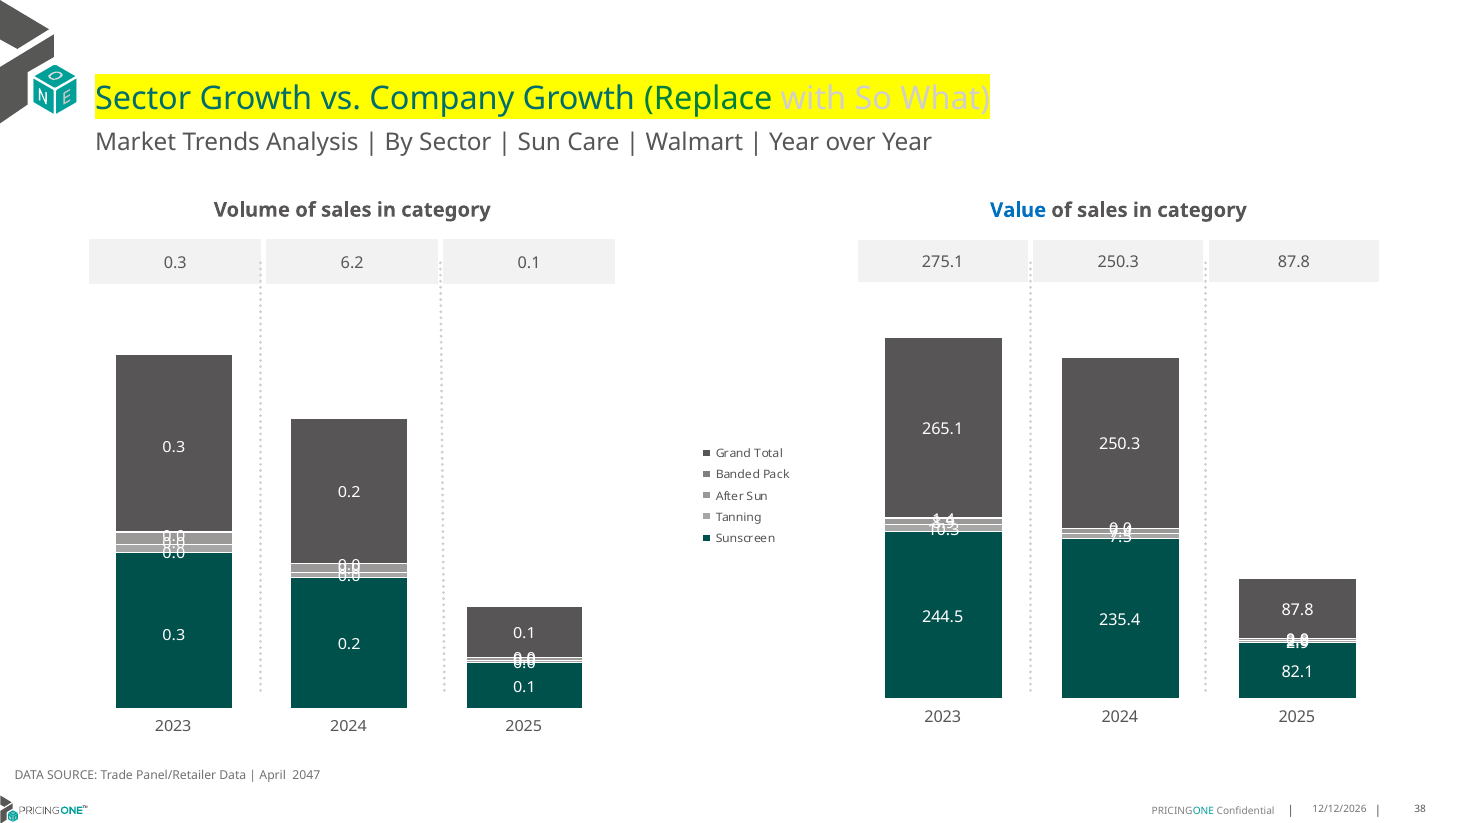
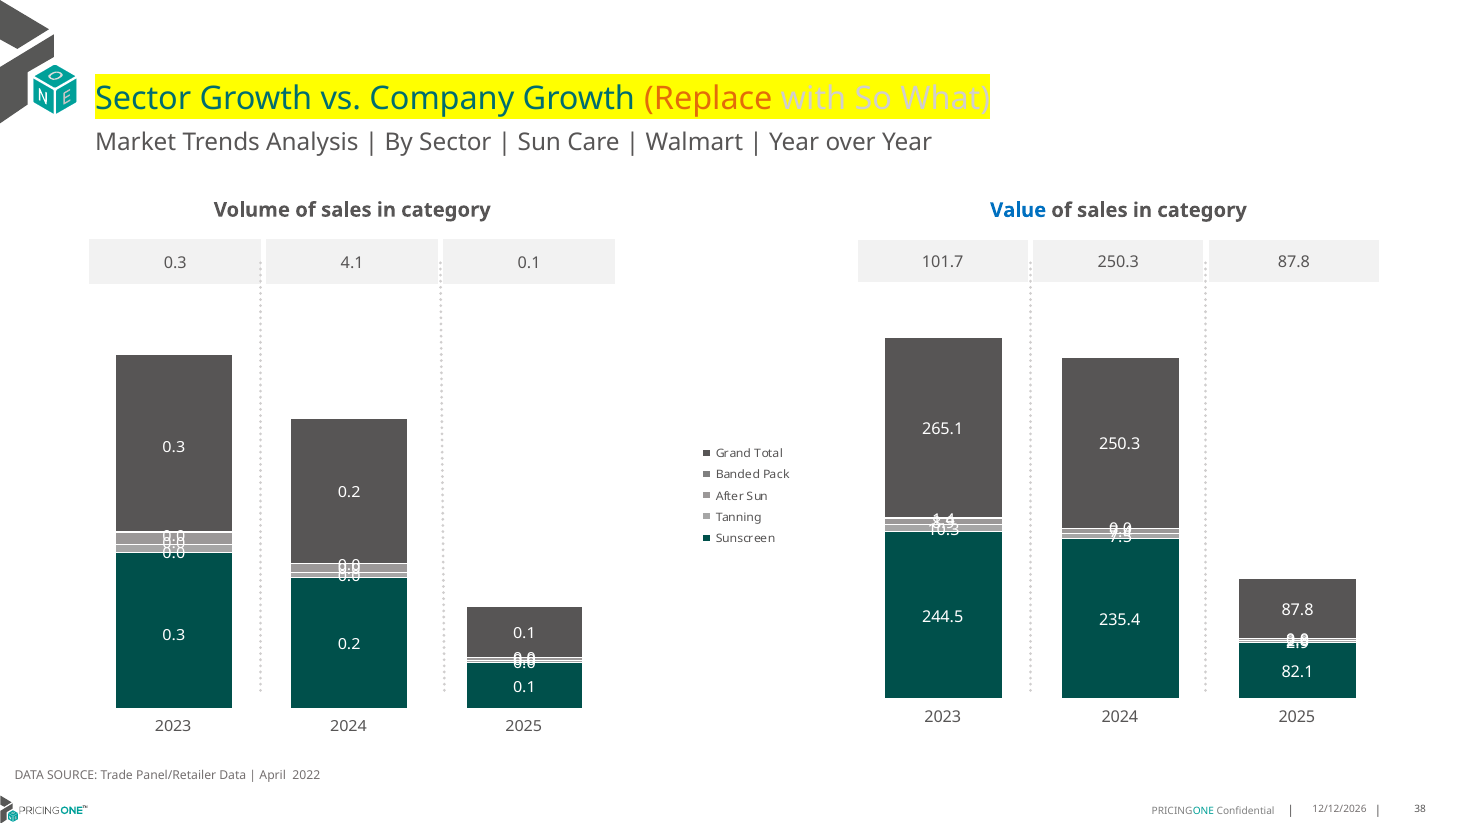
Replace colour: green -> orange
275.1: 275.1 -> 101.7
6.2: 6.2 -> 4.1
2047: 2047 -> 2022
